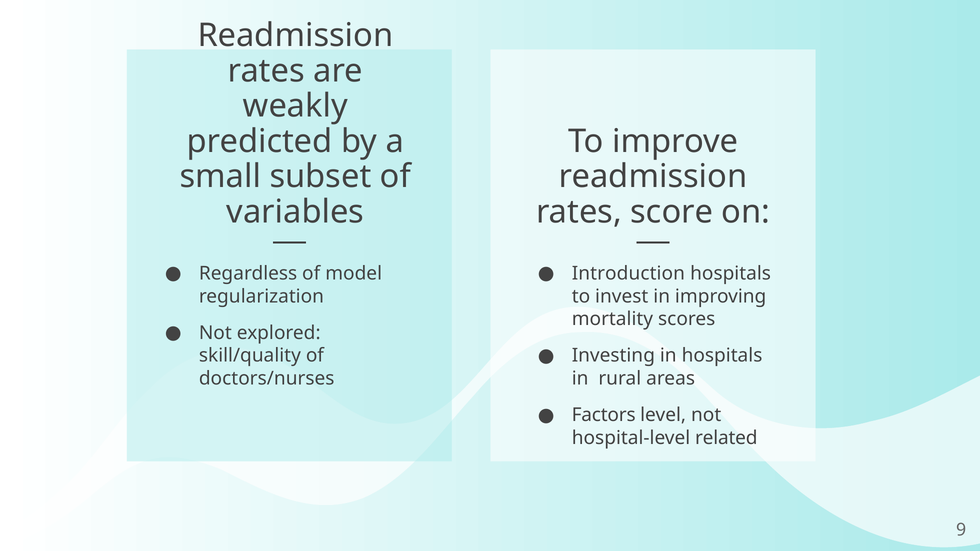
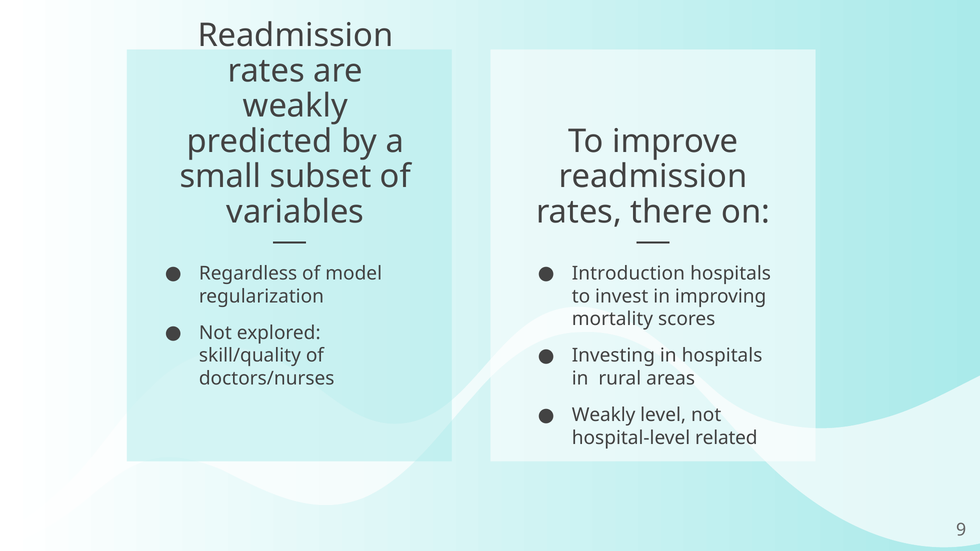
score: score -> there
Factors at (604, 415): Factors -> Weakly
